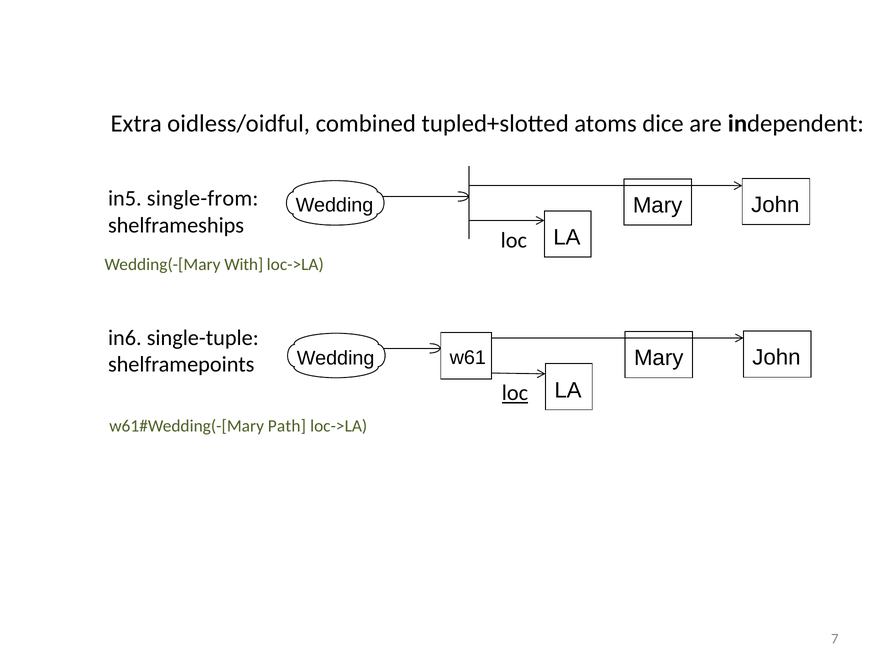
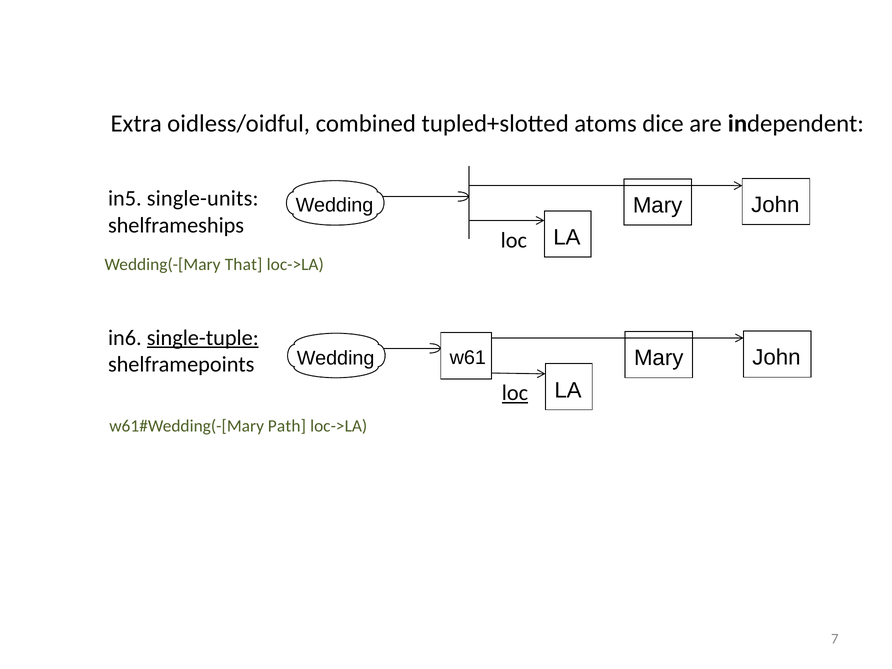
single-from: single-from -> single-units
With: With -> That
single-tuple underline: none -> present
